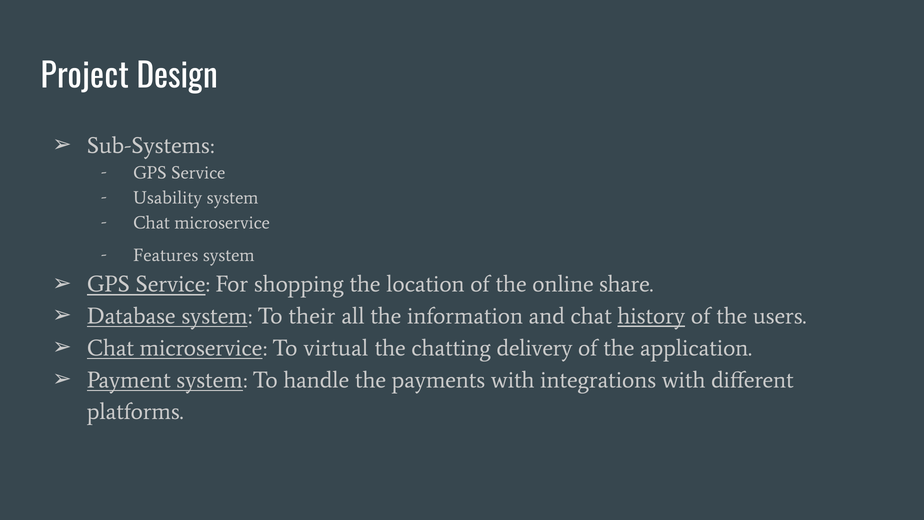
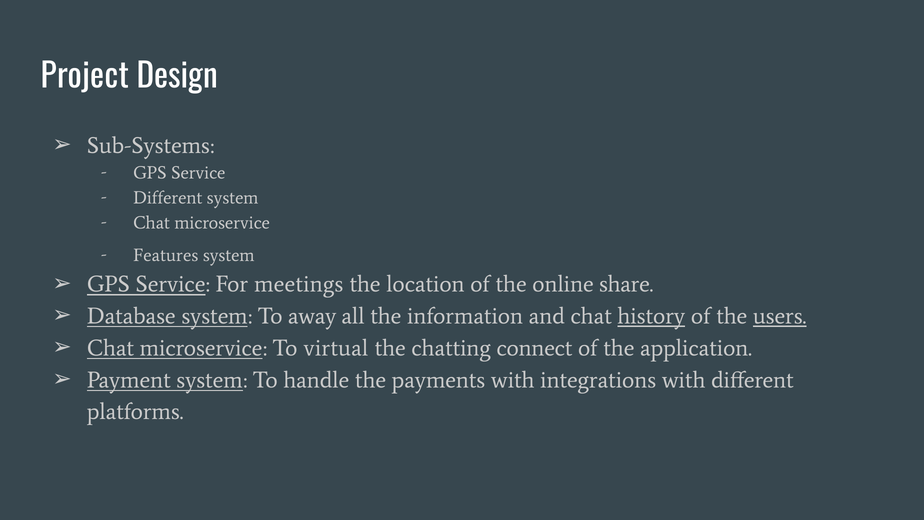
Usability at (168, 198): Usability -> Different
shopping: shopping -> meetings
their: their -> away
users underline: none -> present
delivery: delivery -> connect
